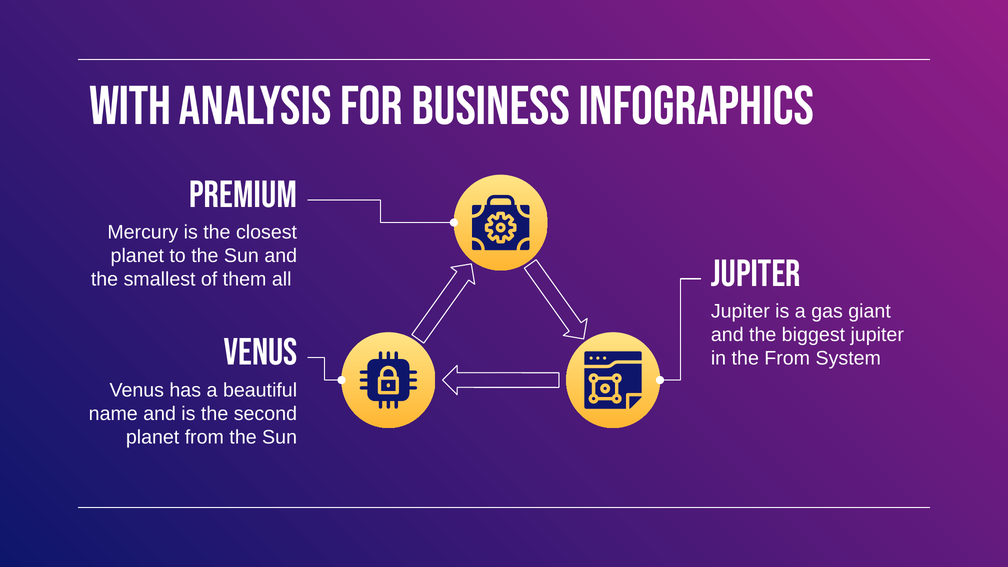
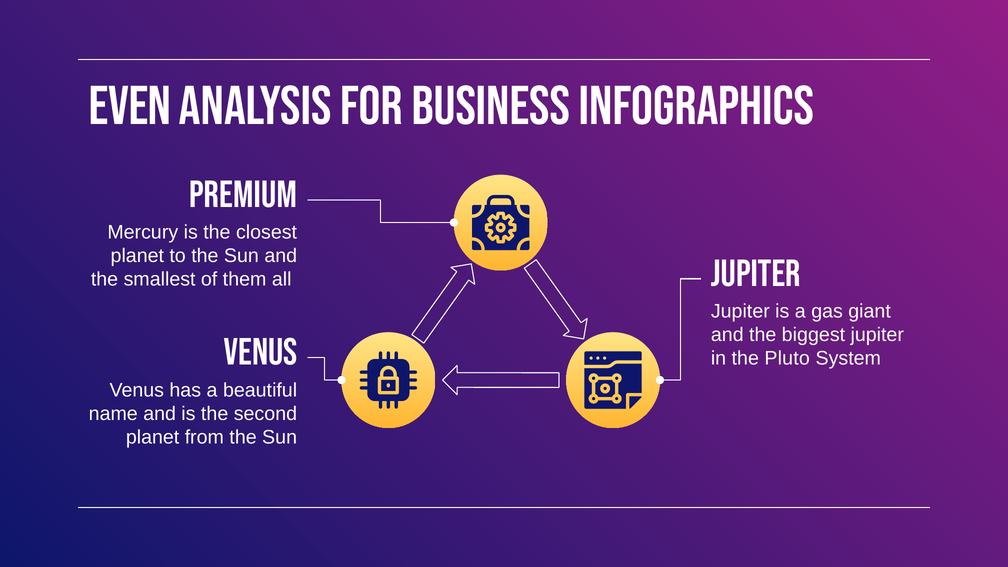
WITH: WITH -> EVEN
the From: From -> Pluto
